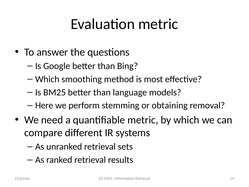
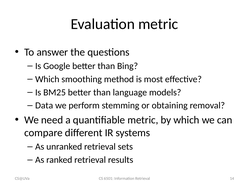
Here: Here -> Data
